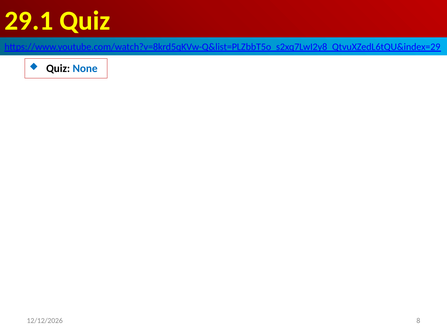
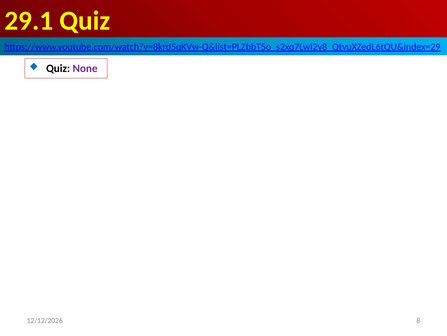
None colour: blue -> purple
